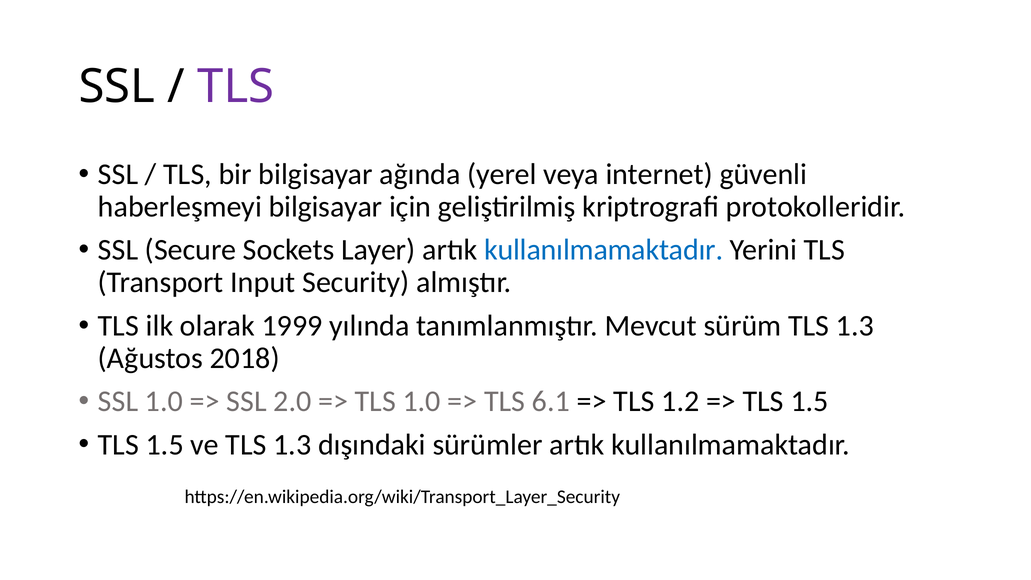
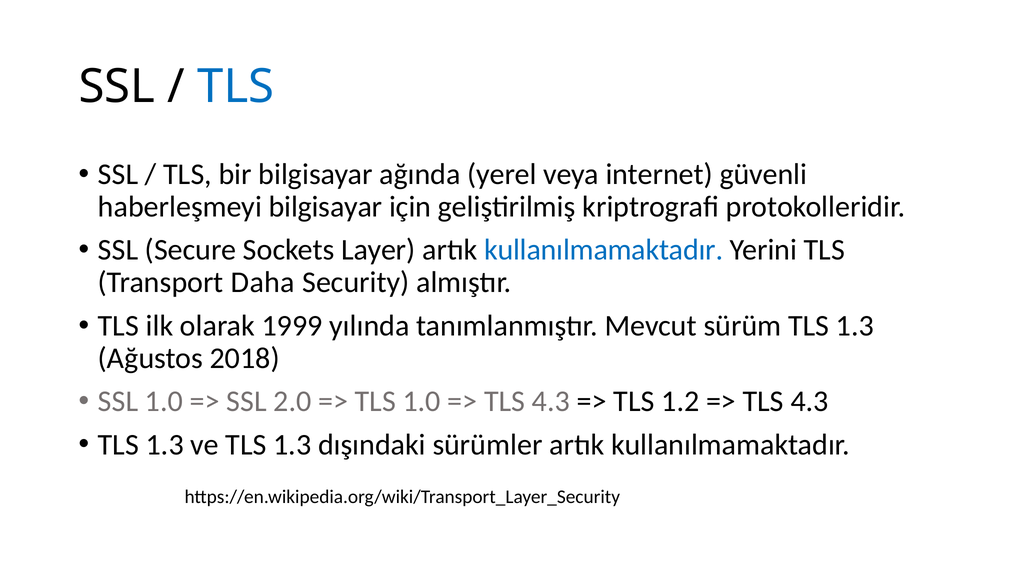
TLS at (236, 87) colour: purple -> blue
Input: Input -> Daha
6.1 at (551, 401): 6.1 -> 4.3
1.5 at (810, 401): 1.5 -> 4.3
1.5 at (165, 445): 1.5 -> 1.3
